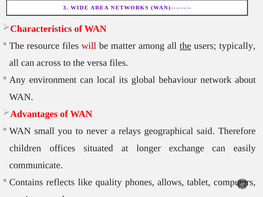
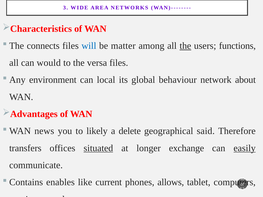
resource: resource -> connects
will colour: red -> blue
typically: typically -> functions
across: across -> would
small: small -> news
never: never -> likely
relays: relays -> delete
children: children -> transfers
situated underline: none -> present
easily underline: none -> present
reflects: reflects -> enables
quality: quality -> current
